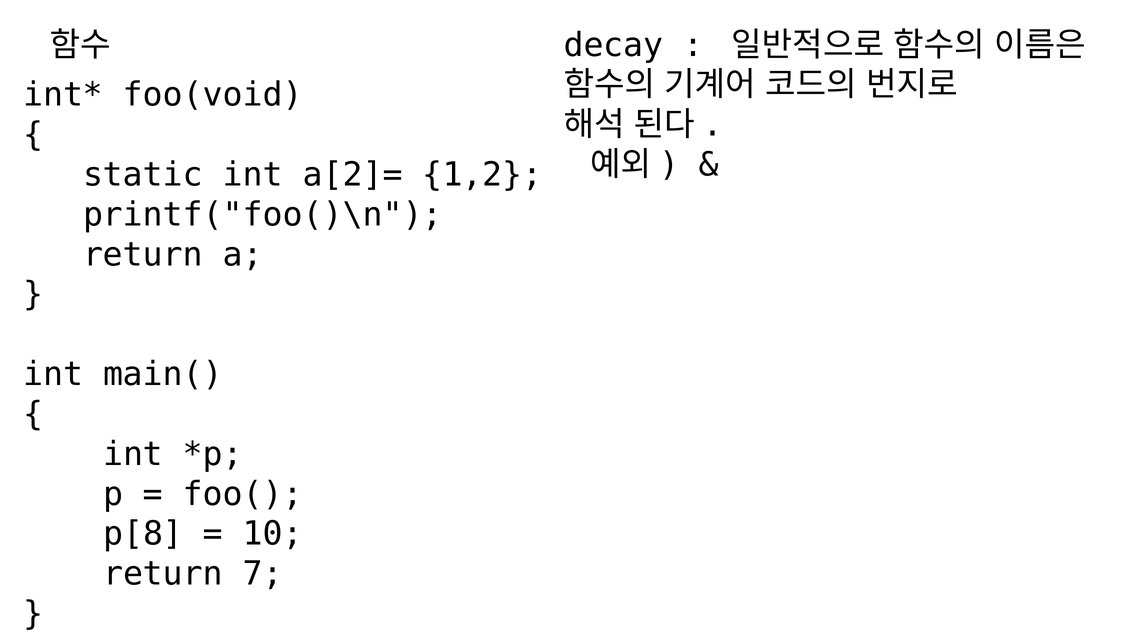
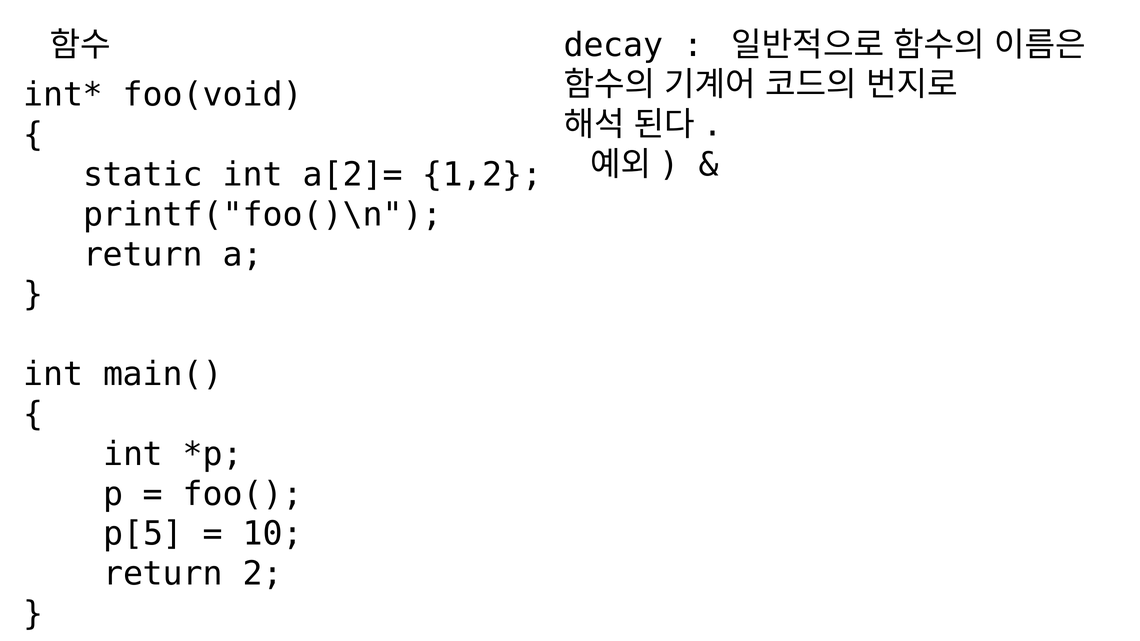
p[8: p[8 -> p[5
7: 7 -> 2
